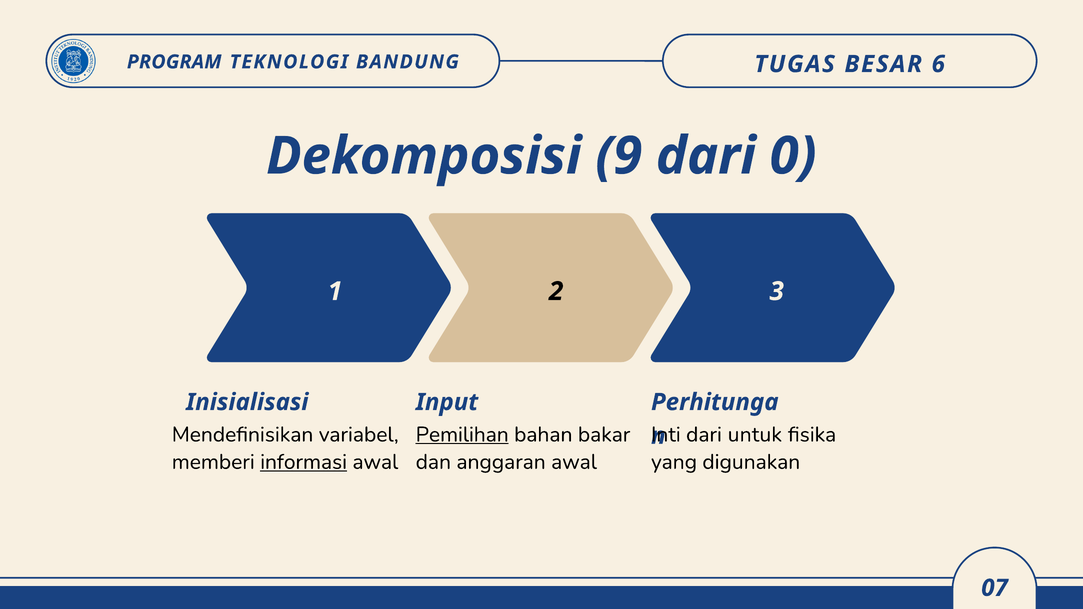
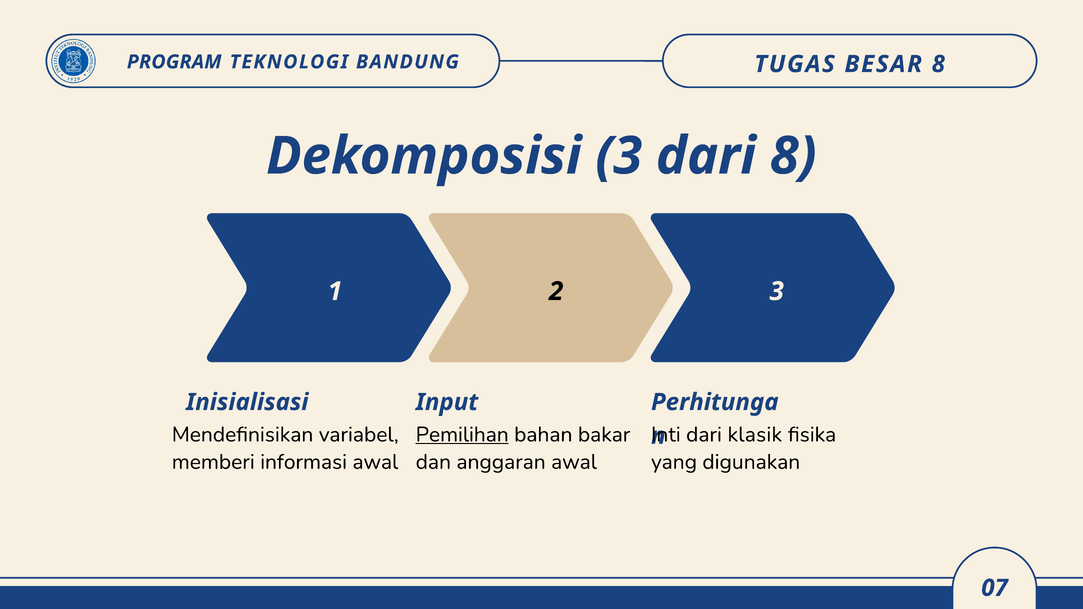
BESAR 6: 6 -> 8
Dekomposisi 9: 9 -> 3
dari 0: 0 -> 8
untuk: untuk -> klasik
informasi underline: present -> none
